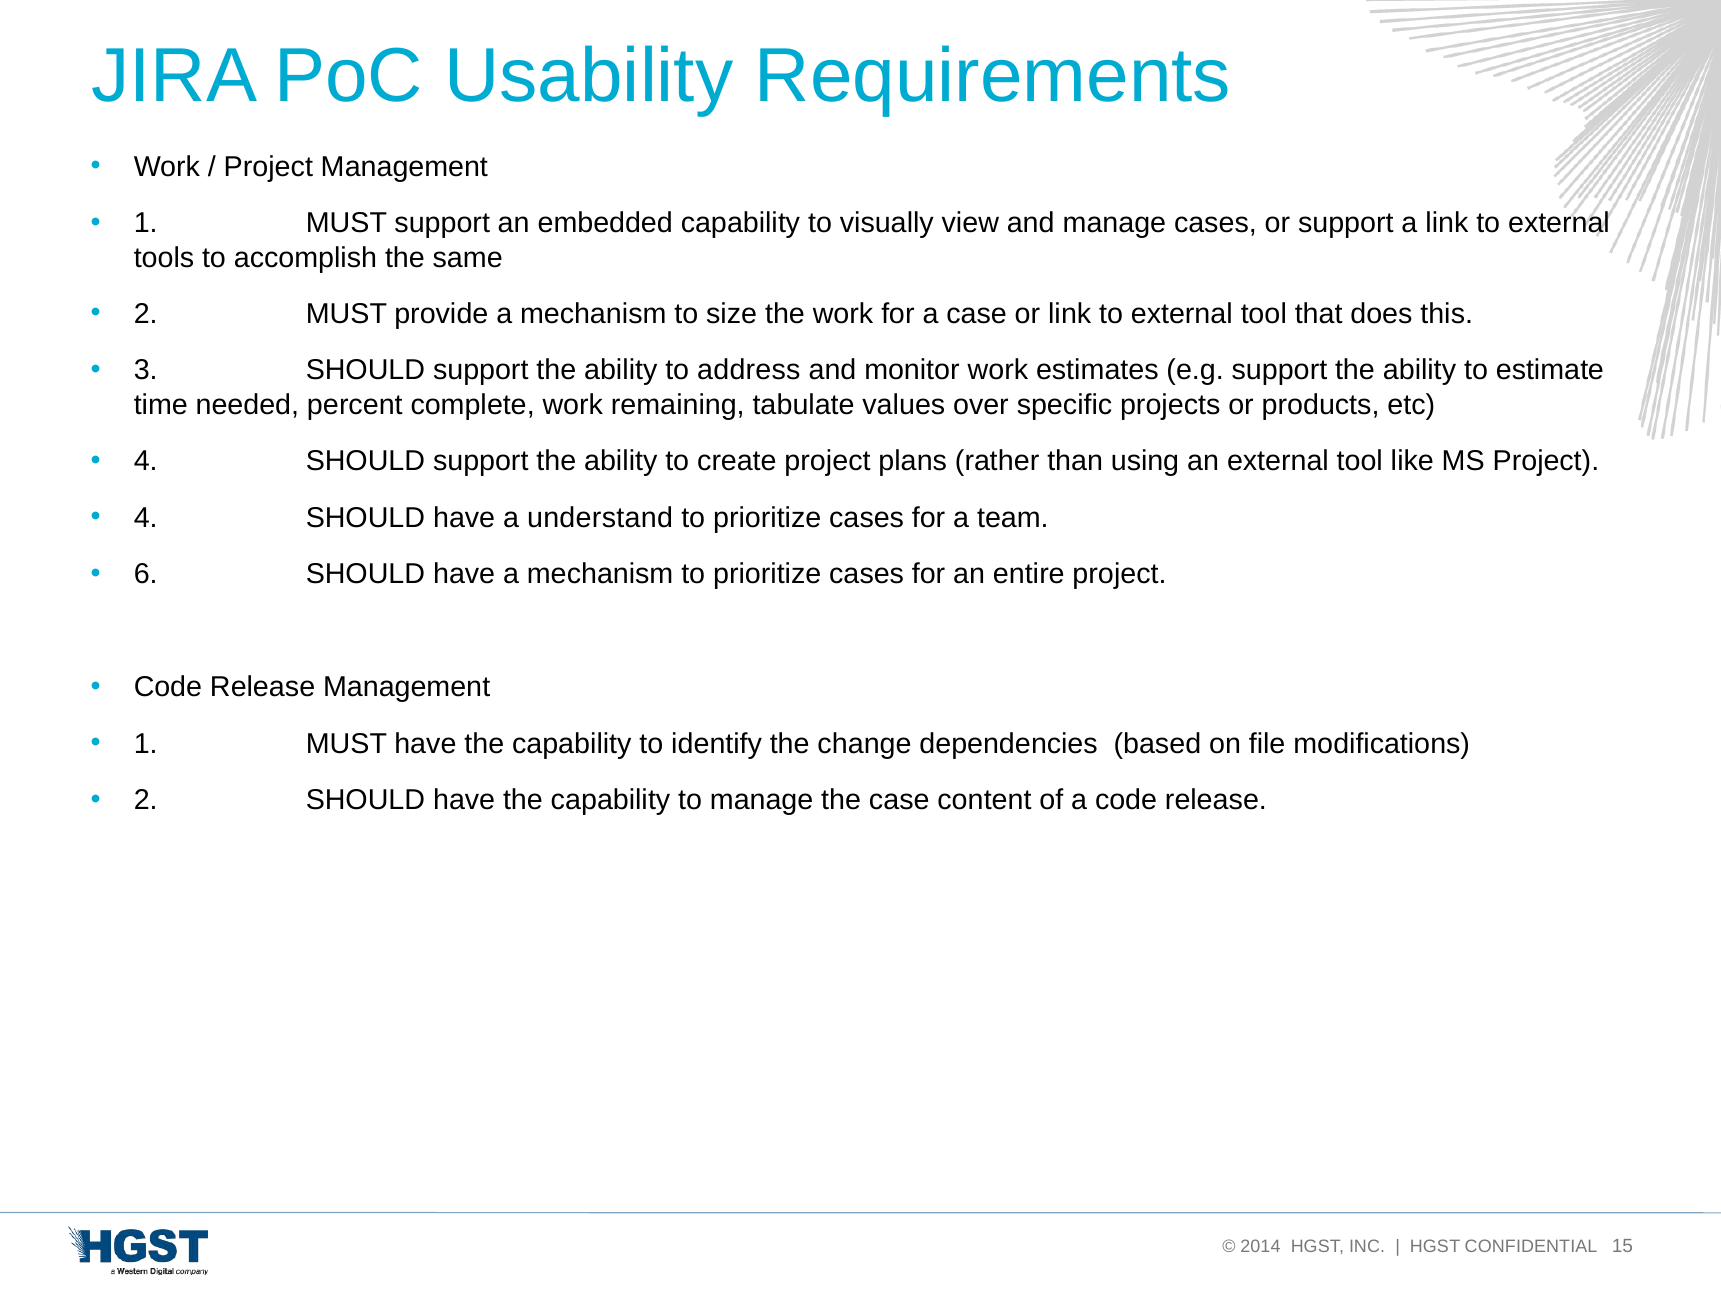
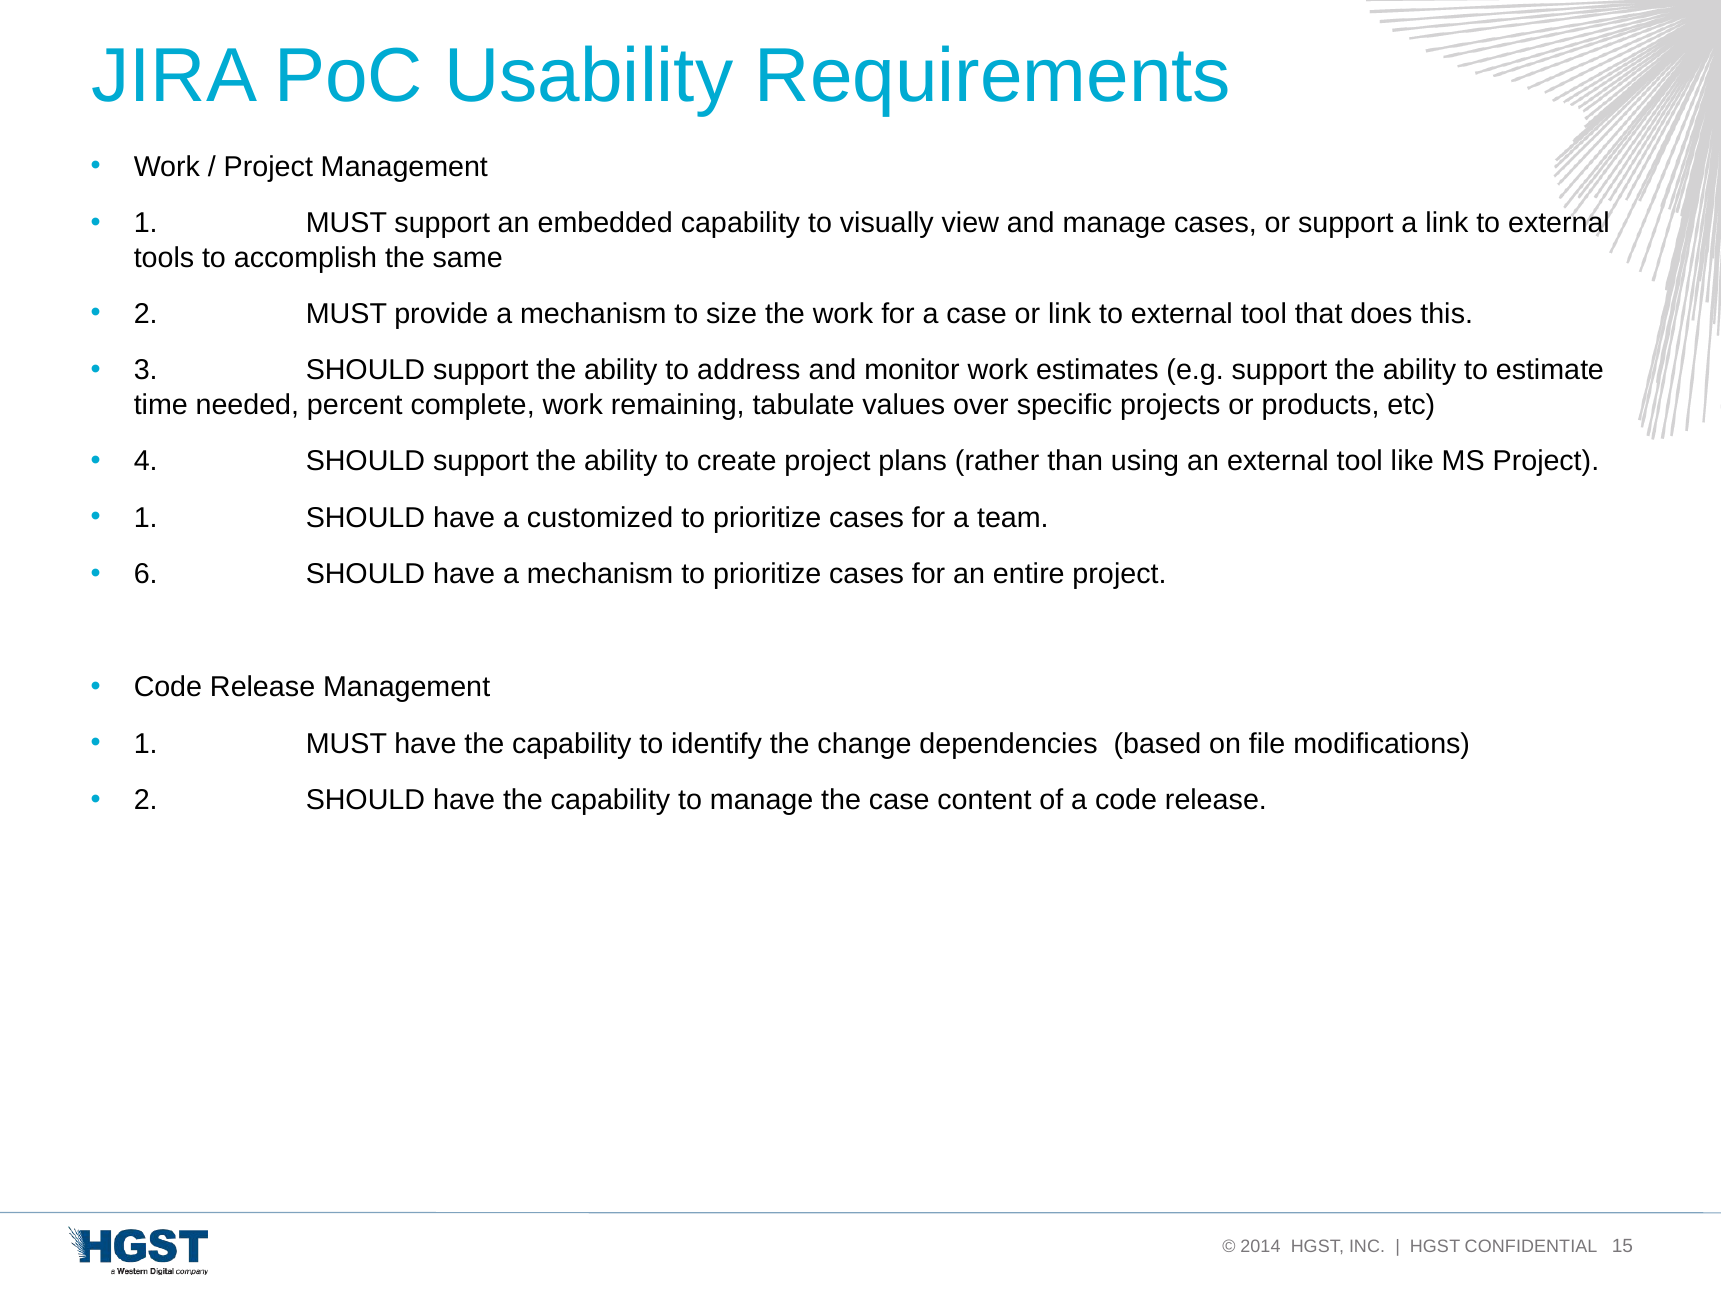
4 at (146, 518): 4 -> 1
understand: understand -> customized
